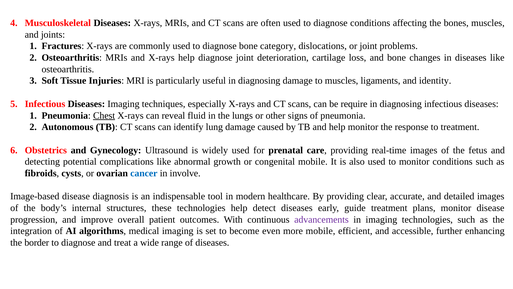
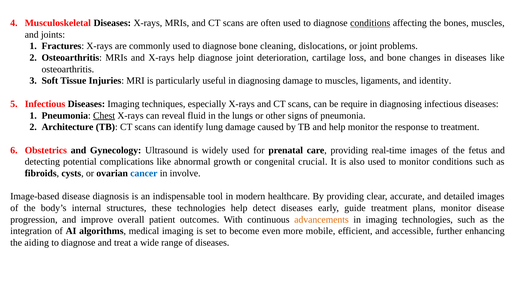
conditions at (370, 23) underline: none -> present
category: category -> cleaning
Autonomous: Autonomous -> Architecture
congenital mobile: mobile -> crucial
advancements colour: purple -> orange
border: border -> aiding
